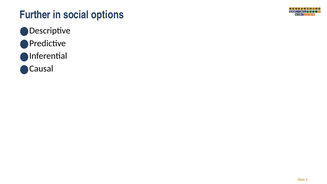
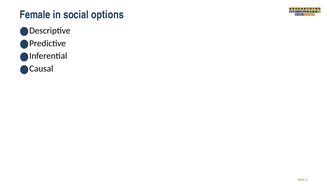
Further: Further -> Female
